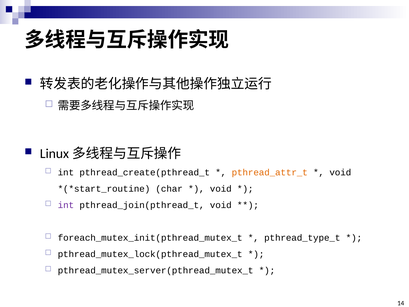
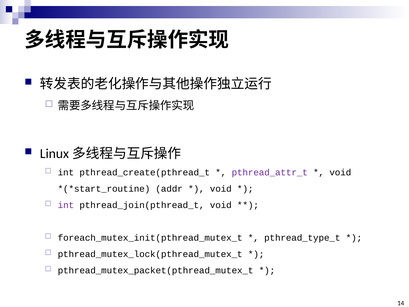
pthread_attr_t colour: orange -> purple
char: char -> addr
pthread_mutex_server(pthread_mutex_t: pthread_mutex_server(pthread_mutex_t -> pthread_mutex_packet(pthread_mutex_t
